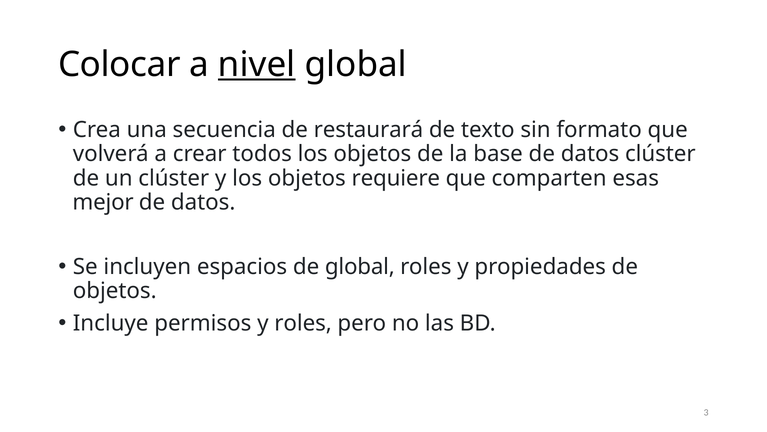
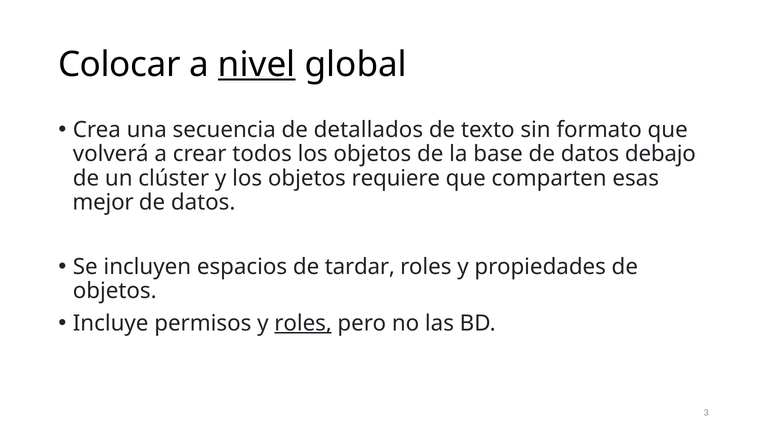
restaurará: restaurará -> detallados
datos clúster: clúster -> debajo
de global: global -> tardar
roles at (303, 323) underline: none -> present
